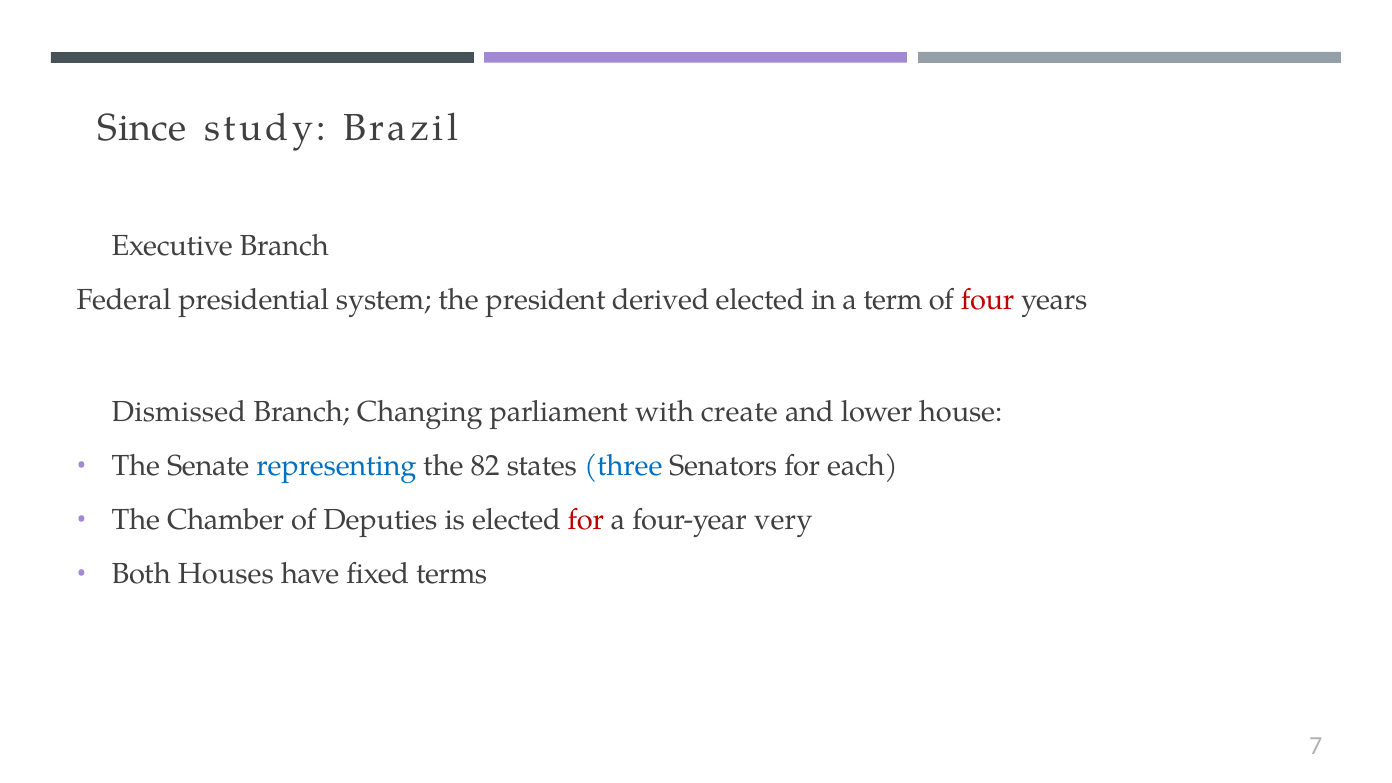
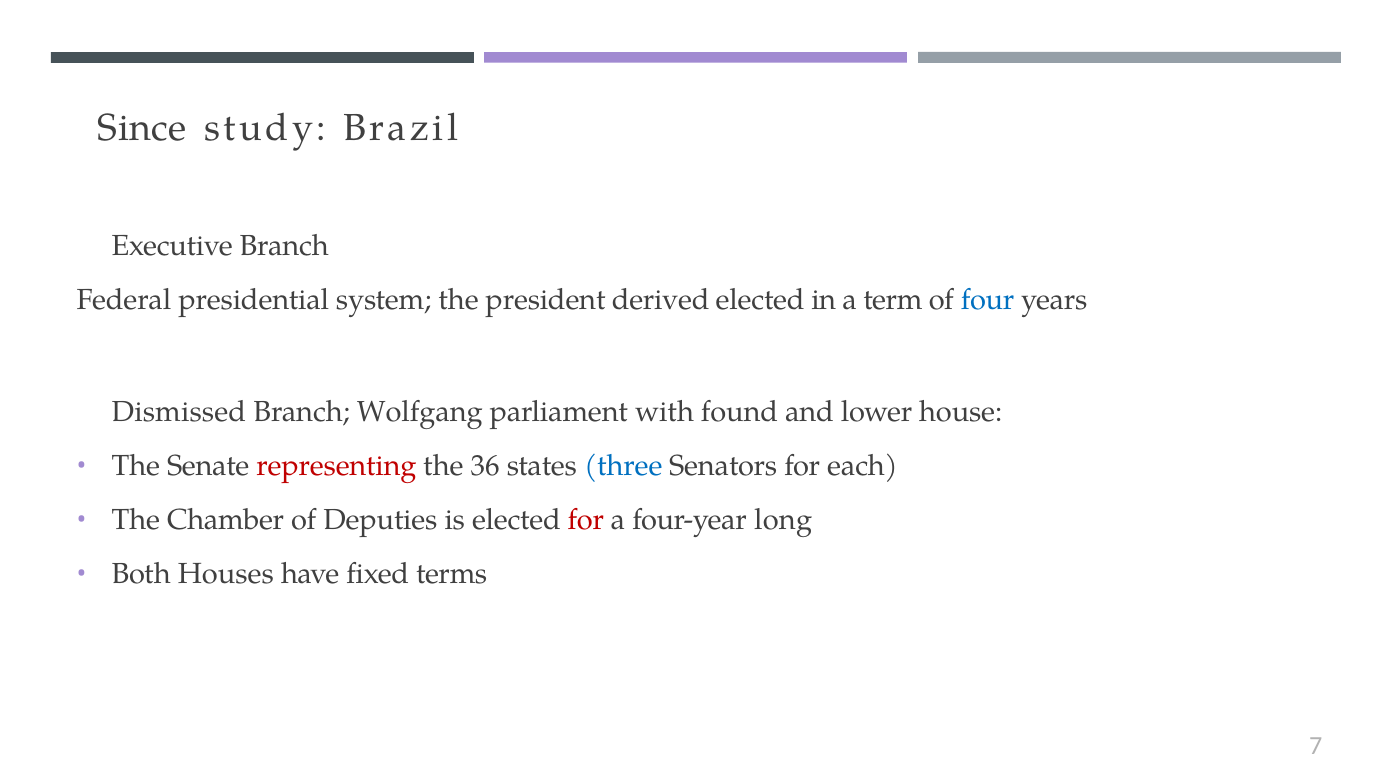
four colour: red -> blue
Changing: Changing -> Wolfgang
create: create -> found
representing colour: blue -> red
82: 82 -> 36
very: very -> long
